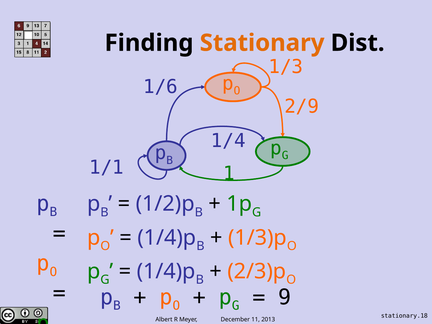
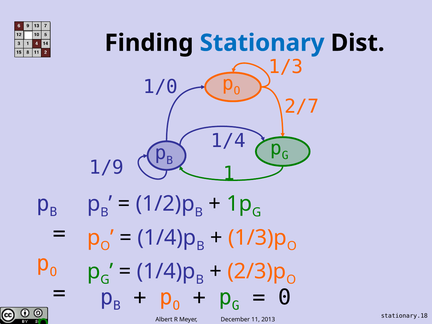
Stationary colour: orange -> blue
1/6: 1/6 -> 1/0
2/9: 2/9 -> 2/7
1/1: 1/1 -> 1/9
9: 9 -> 0
